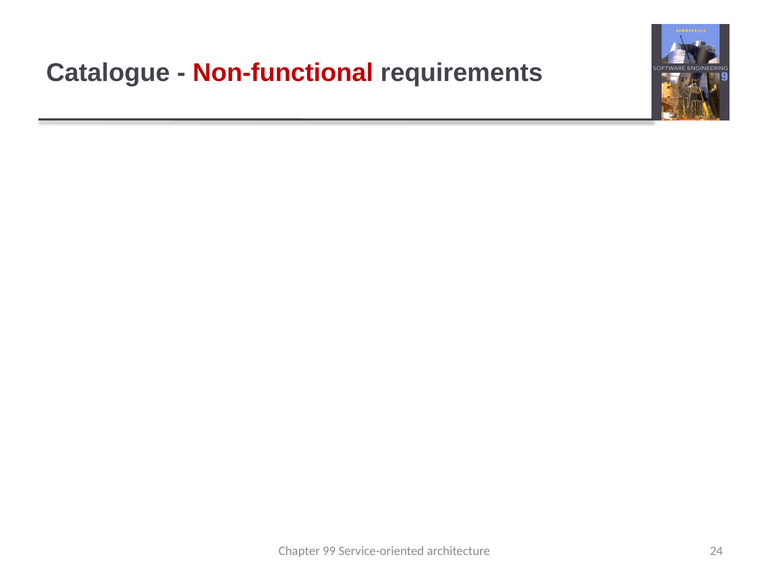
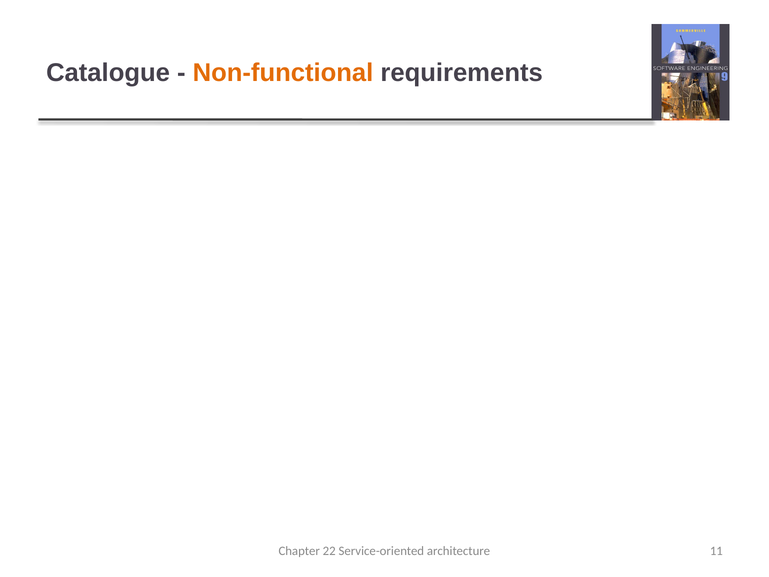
Non-functional colour: red -> orange
99: 99 -> 22
24: 24 -> 11
